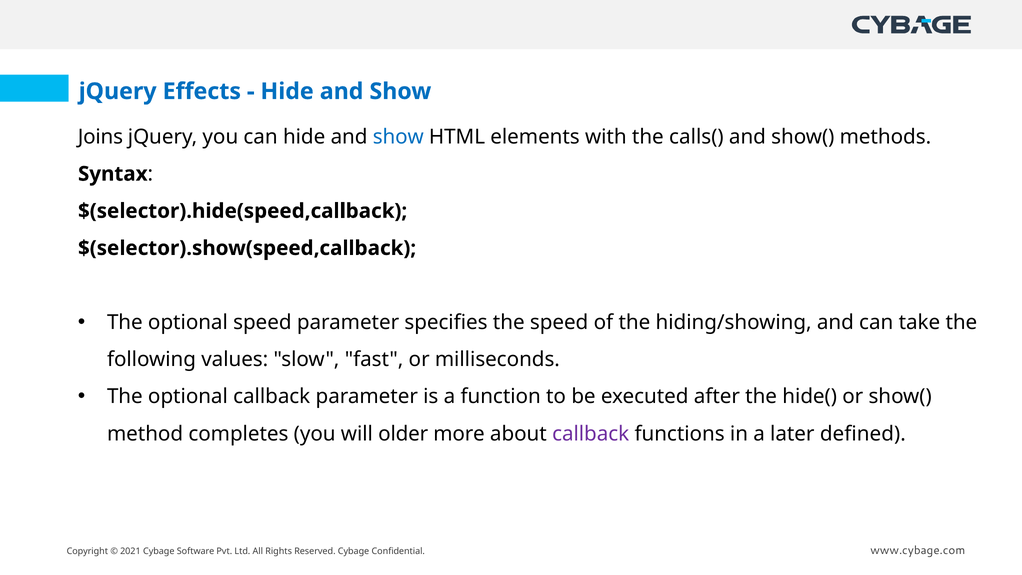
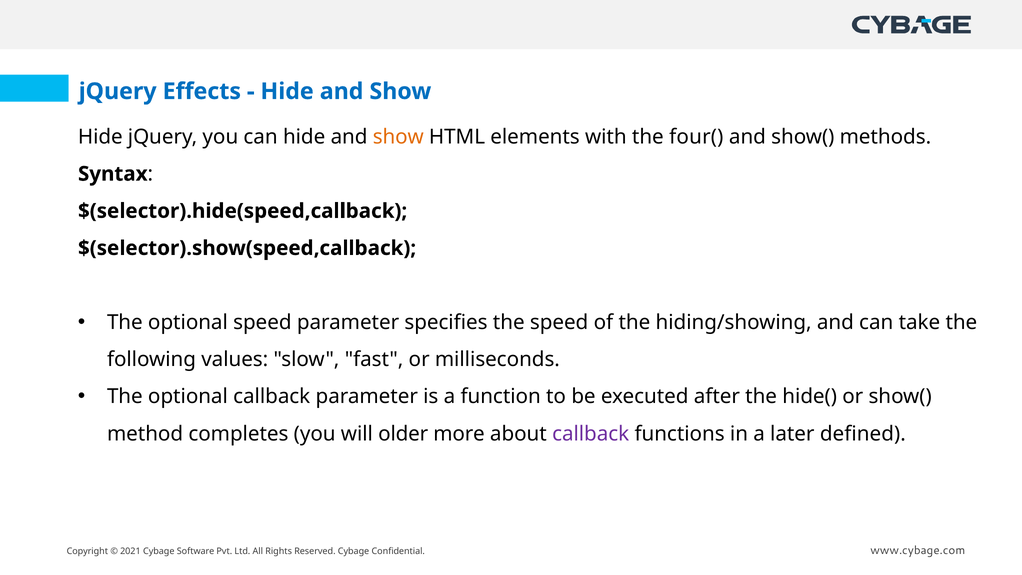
Joins at (100, 137): Joins -> Hide
show at (398, 137) colour: blue -> orange
calls(: calls( -> four(
